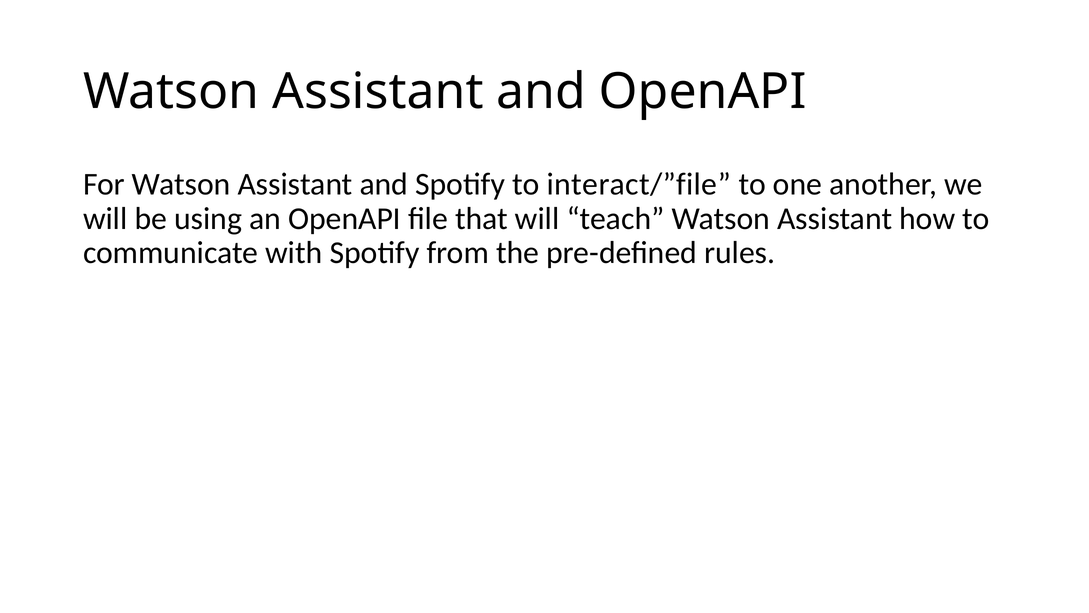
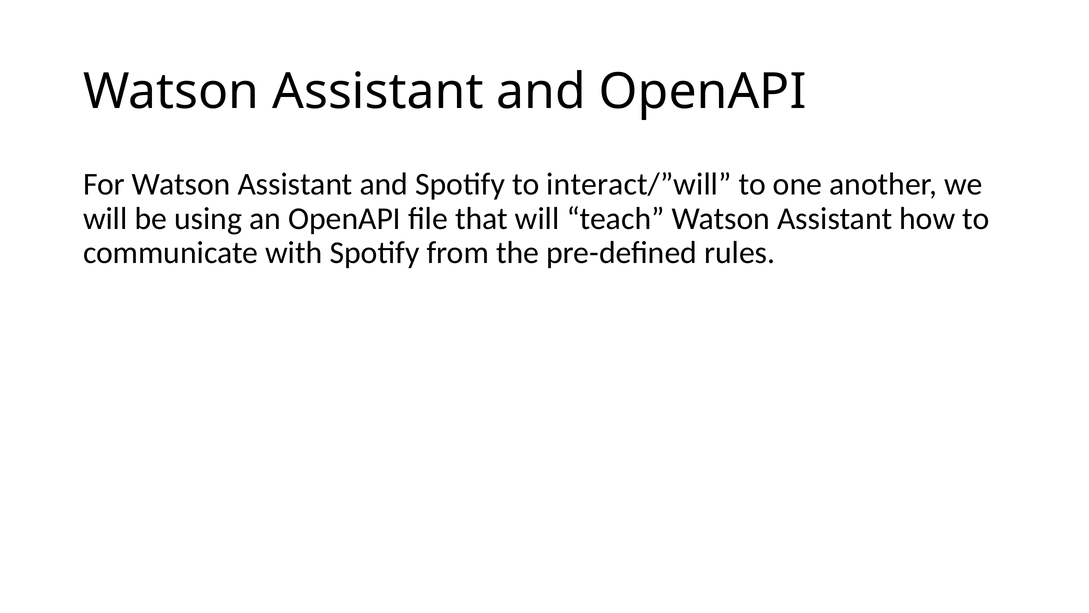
interact/”file: interact/”file -> interact/”will
